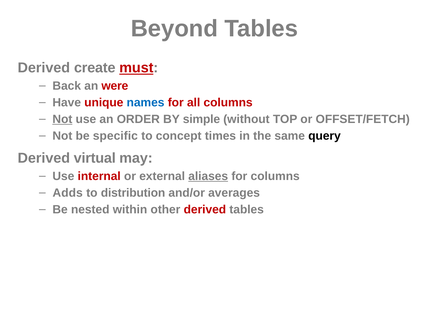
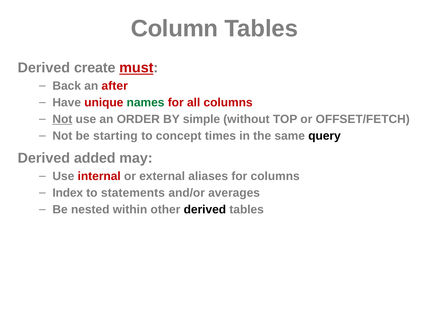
Beyond: Beyond -> Column
were: were -> after
names colour: blue -> green
specific: specific -> starting
virtual: virtual -> added
aliases underline: present -> none
Adds: Adds -> Index
distribution: distribution -> statements
derived at (205, 209) colour: red -> black
